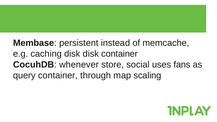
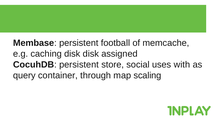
instead: instead -> football
disk container: container -> assigned
CocuhDB whenever: whenever -> persistent
fans: fans -> with
